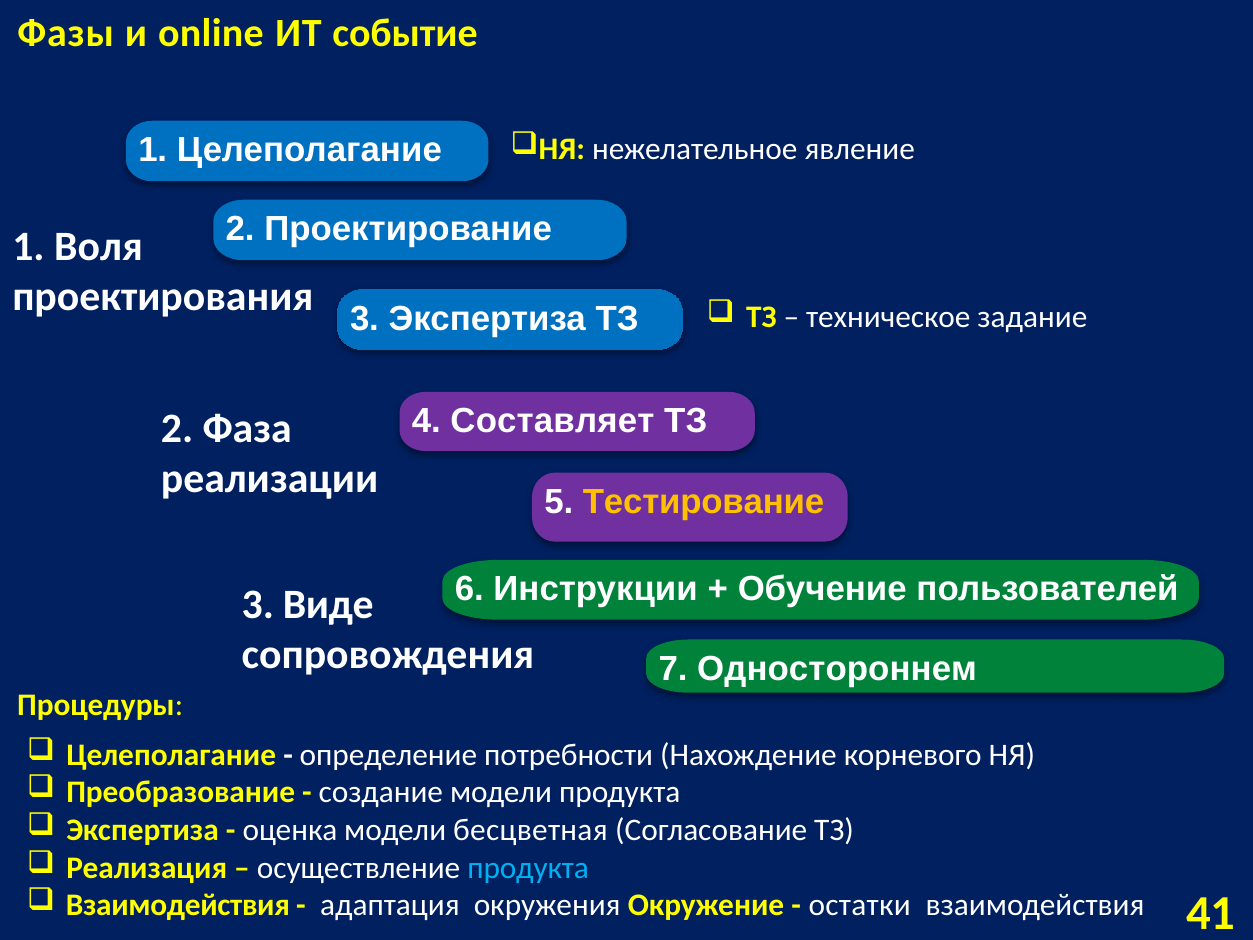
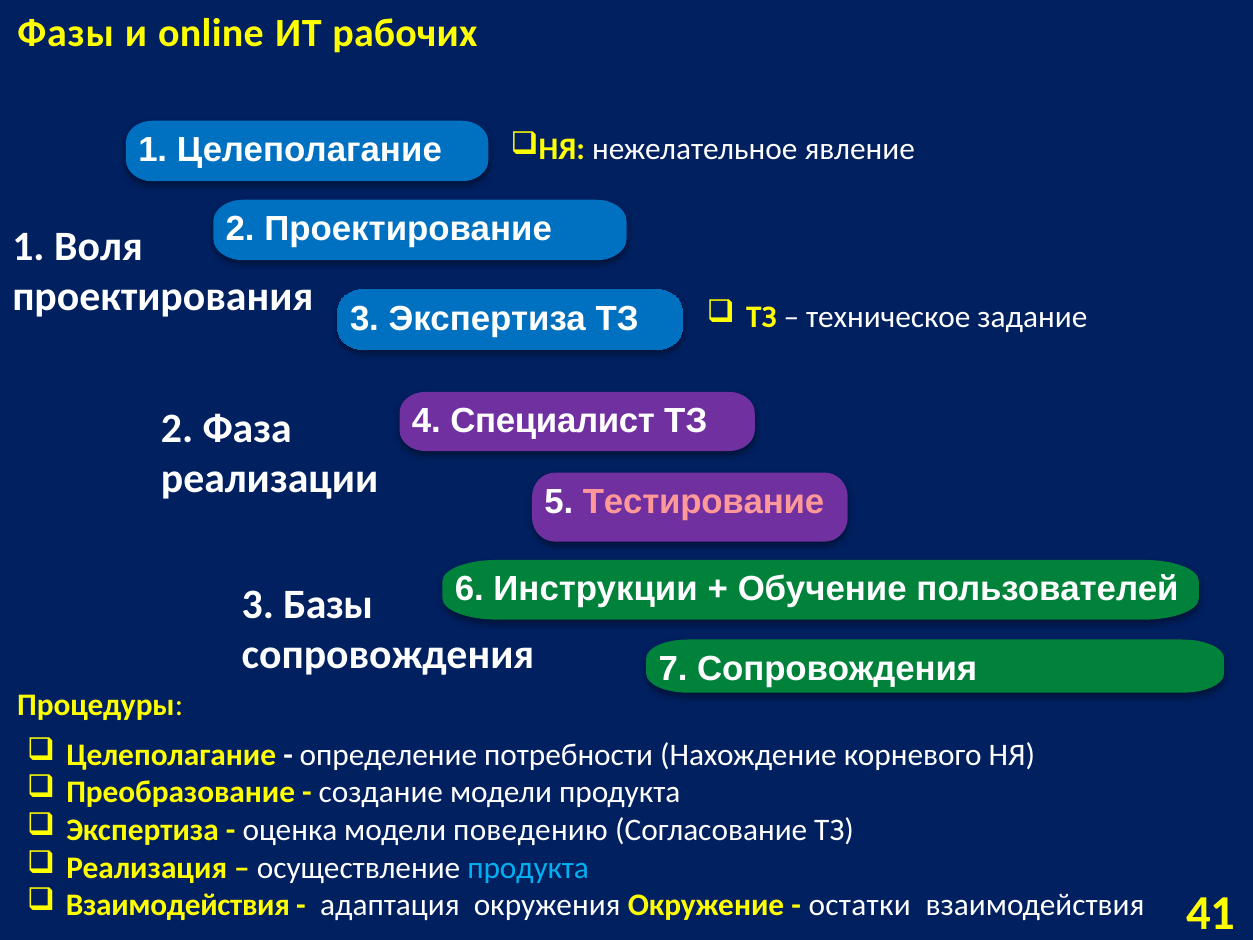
событие: событие -> рабочих
Составляет: Составляет -> Специалист
Тестирование colour: yellow -> pink
Виде: Виде -> Базы
7 Одностороннем: Одностороннем -> Сопровождения
бесцветная: бесцветная -> поведению
